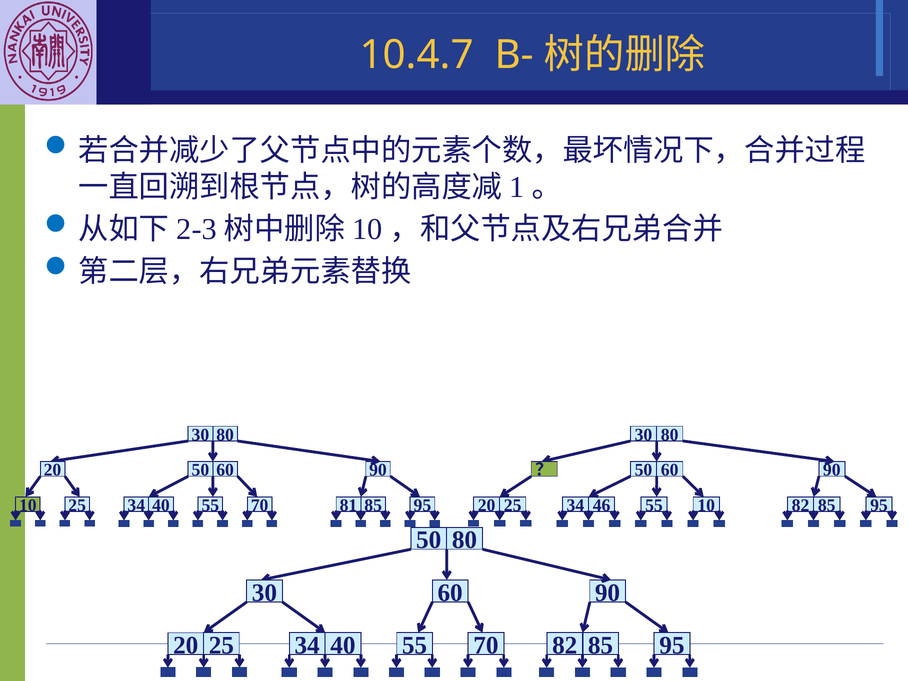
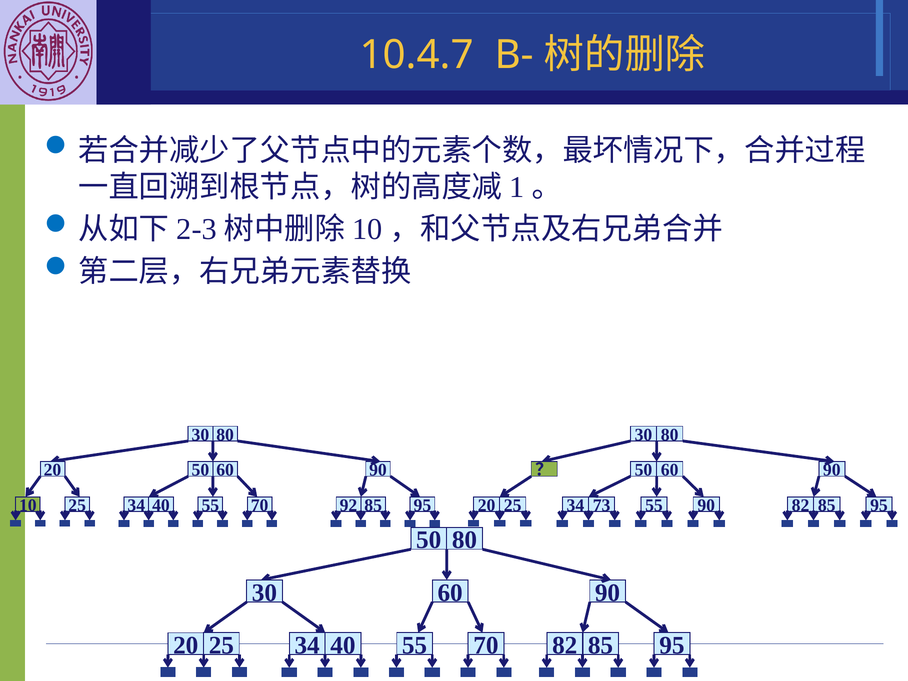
81: 81 -> 92
46: 46 -> 73
55 10: 10 -> 90
